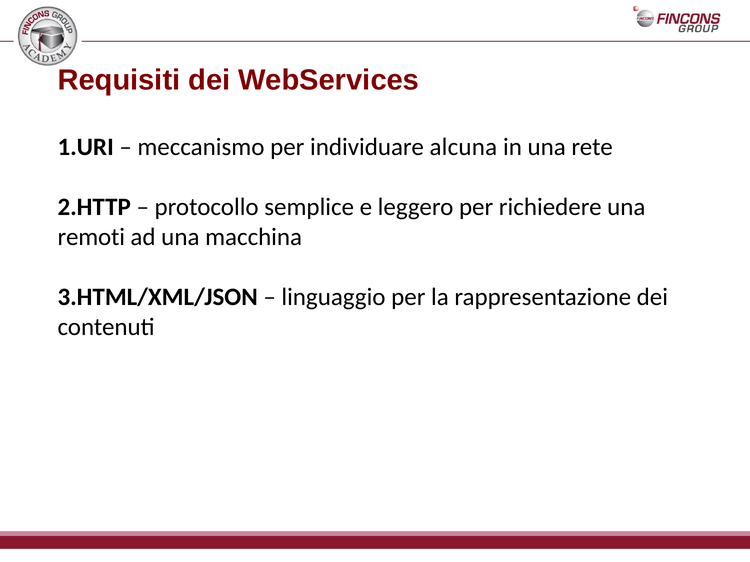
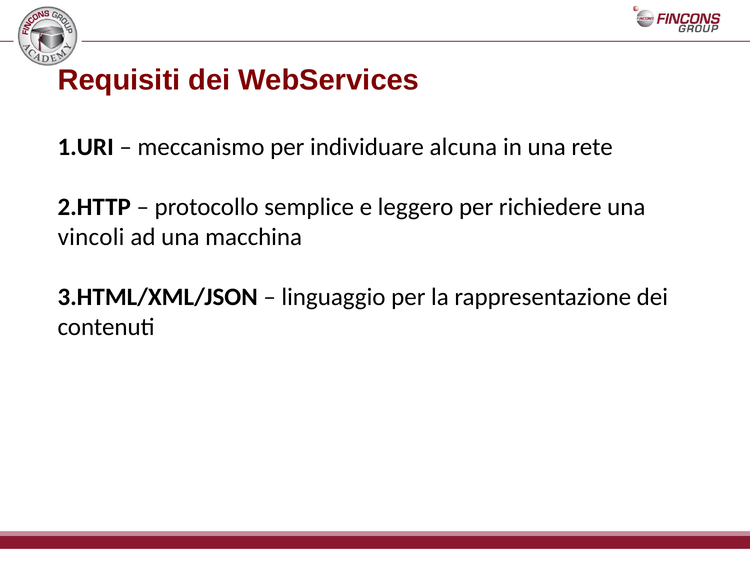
remoti: remoti -> vincoli
